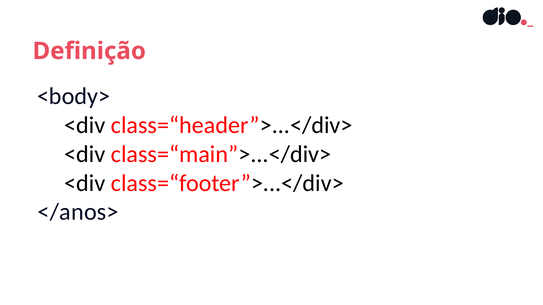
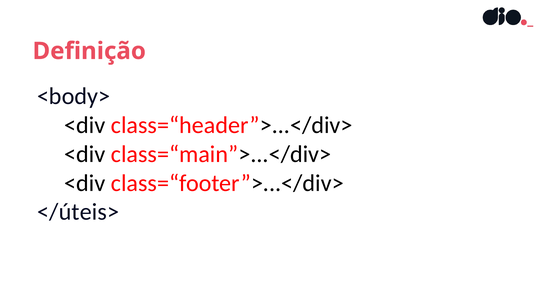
</anos>: </anos> -> </úteis>
